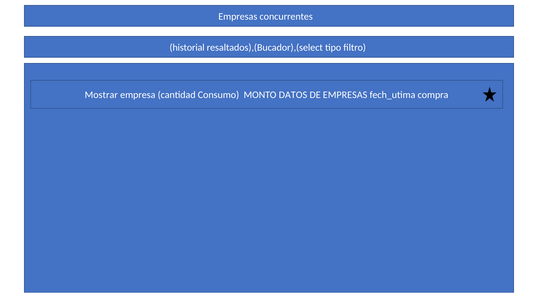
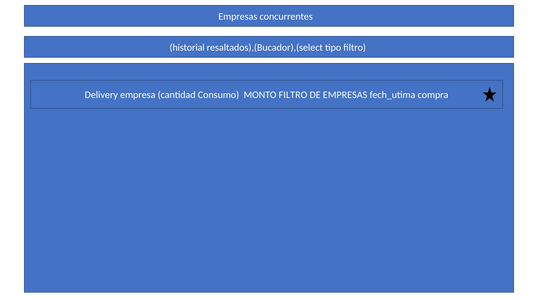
Mostrar: Mostrar -> Delivery
MONTO DATOS: DATOS -> FILTRO
